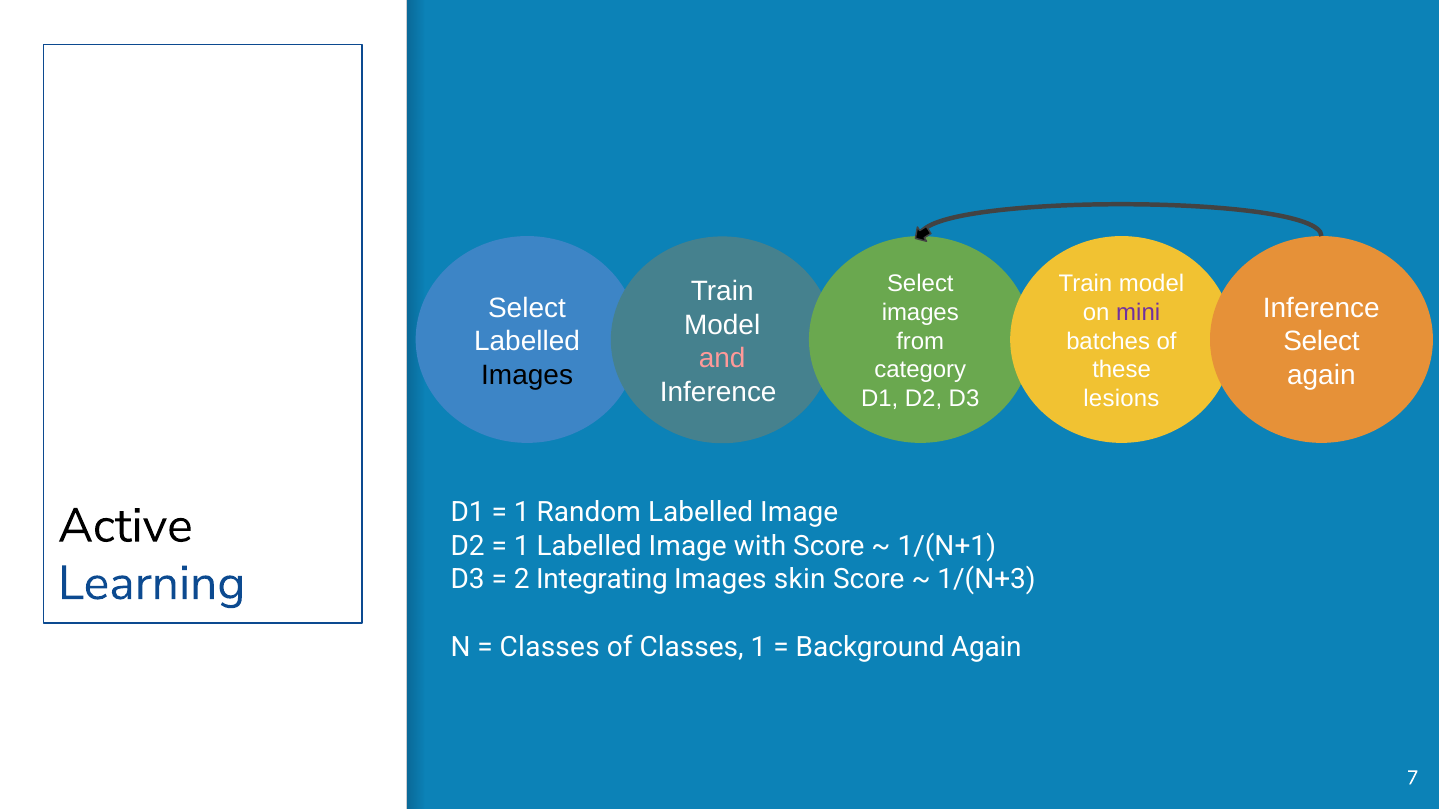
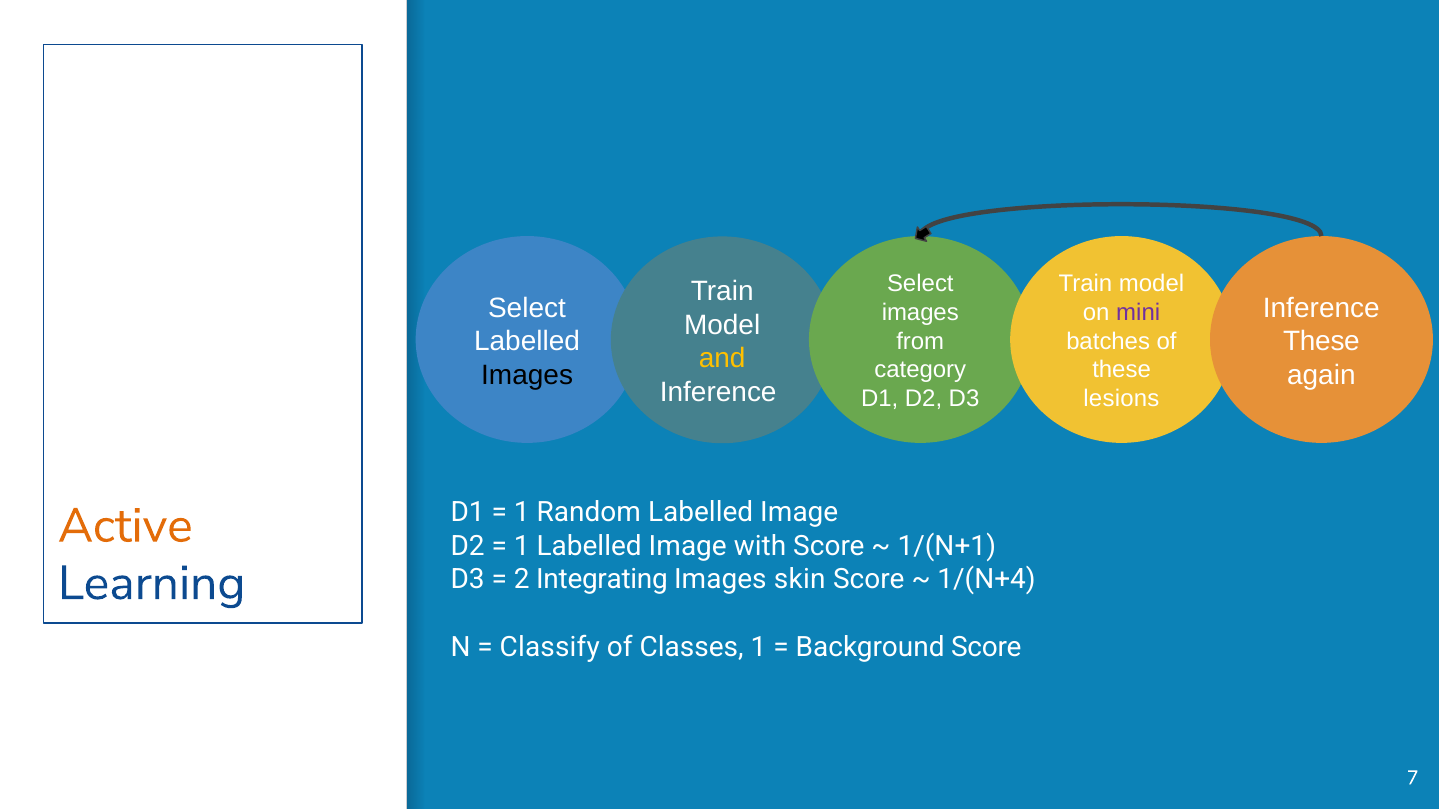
Select at (1321, 342): Select -> These
and colour: pink -> yellow
Active colour: black -> orange
1/(N+3: 1/(N+3 -> 1/(N+4
Classes at (550, 647): Classes -> Classify
Background Again: Again -> Score
